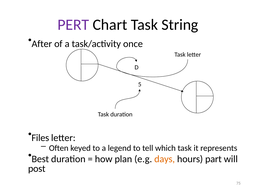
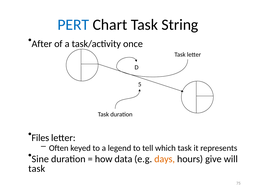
PERT colour: purple -> blue
Best: Best -> Sine
plan: plan -> data
part: part -> give
post at (37, 169): post -> task
